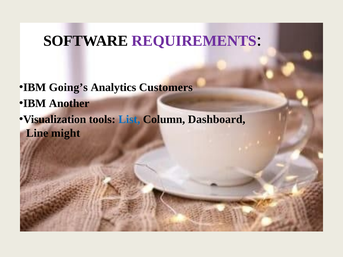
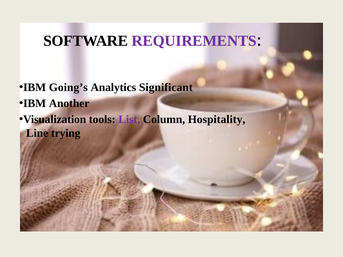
Customers: Customers -> Significant
List colour: blue -> purple
Dashboard: Dashboard -> Hospitality
might: might -> trying
